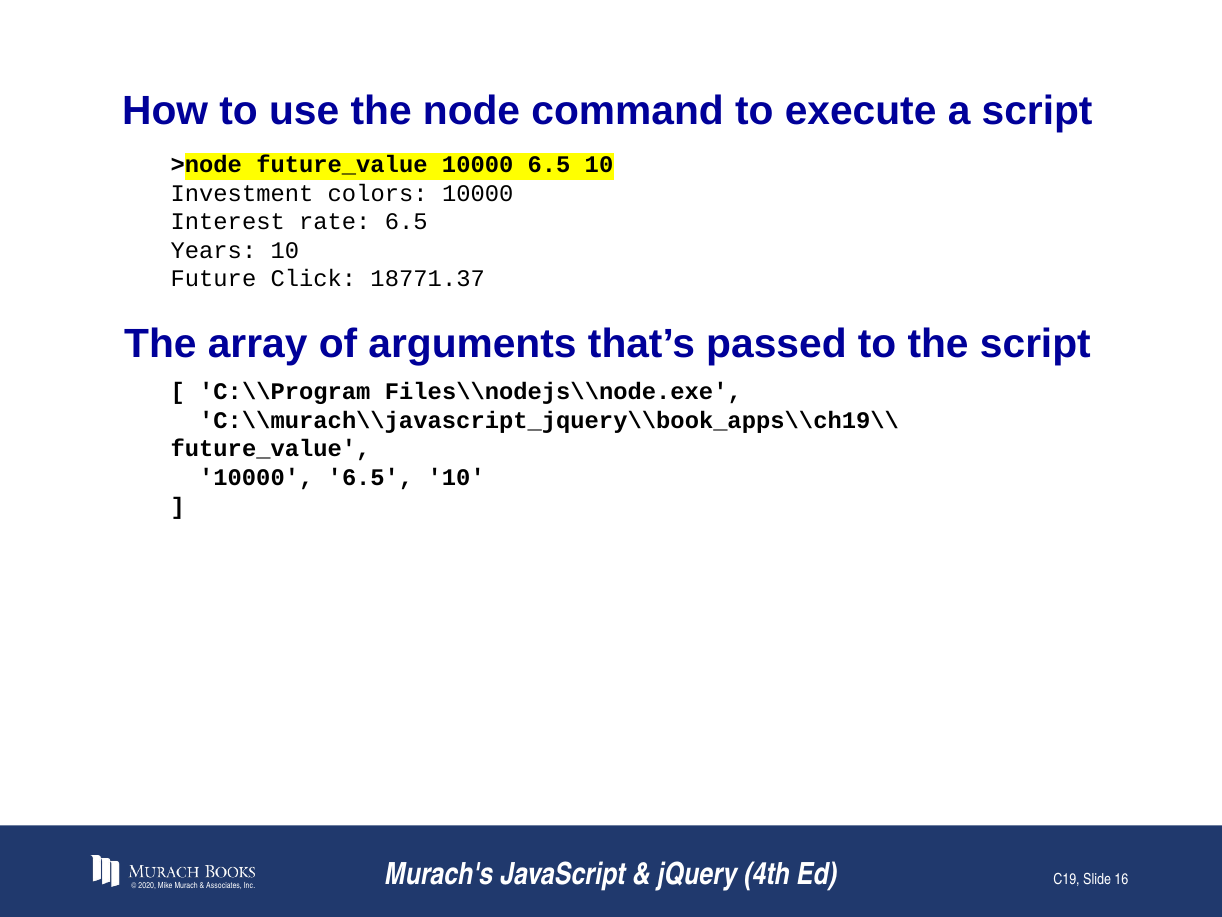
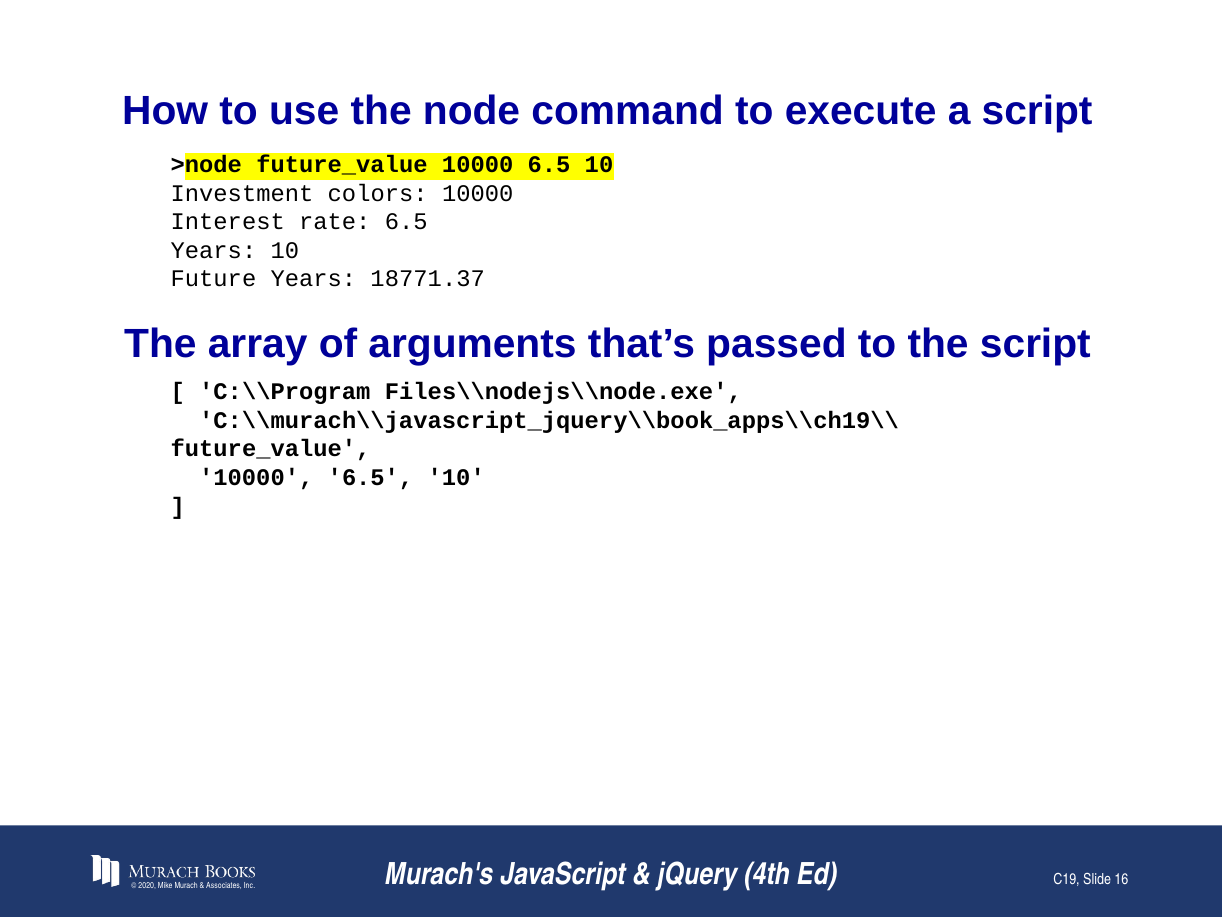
Future Click: Click -> Years
